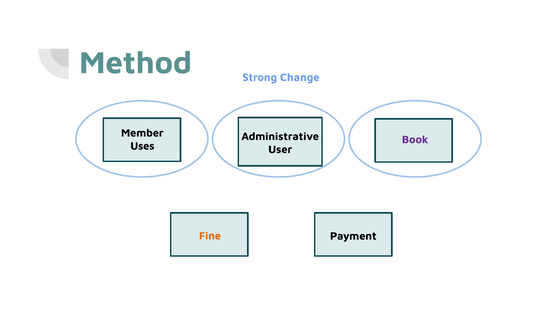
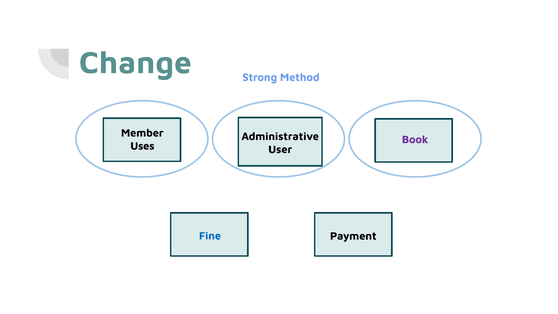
Method: Method -> Change
Change: Change -> Method
Fine colour: orange -> blue
